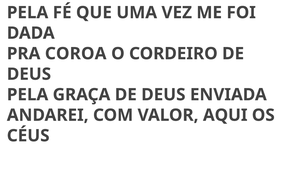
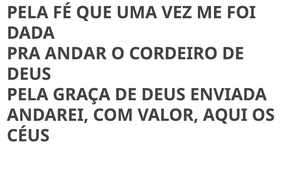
COROA: COROA -> ANDAR
